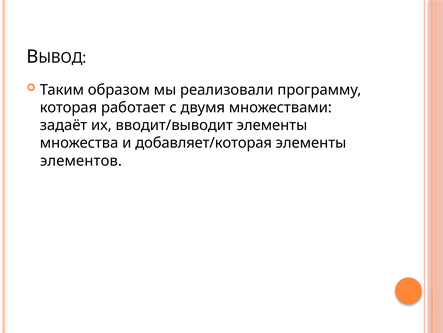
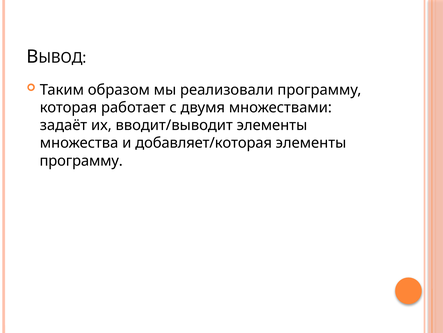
элементов at (81, 160): элементов -> программу
